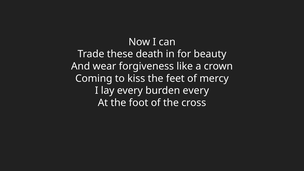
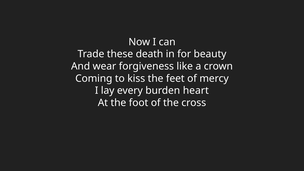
burden every: every -> heart
